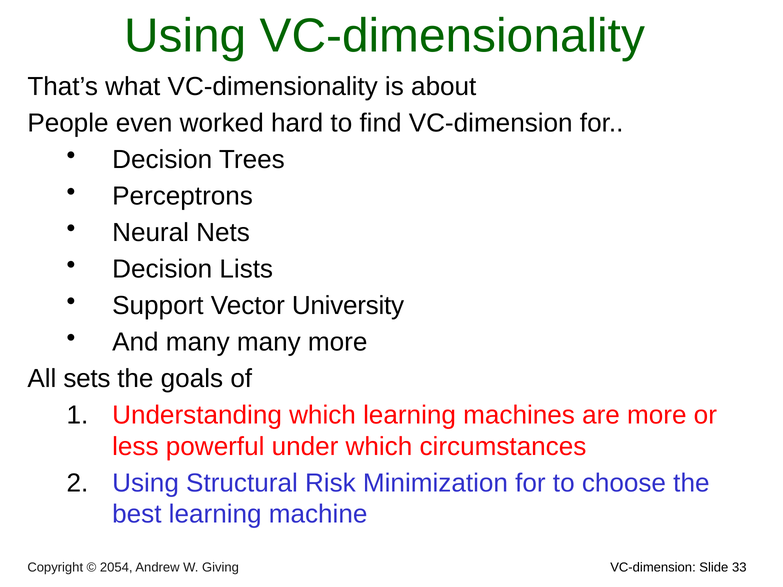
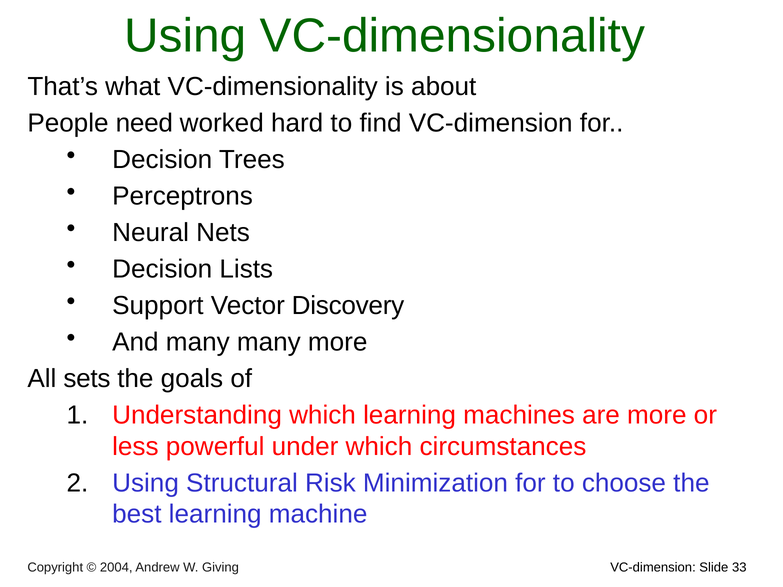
even: even -> need
University: University -> Discovery
2054: 2054 -> 2004
